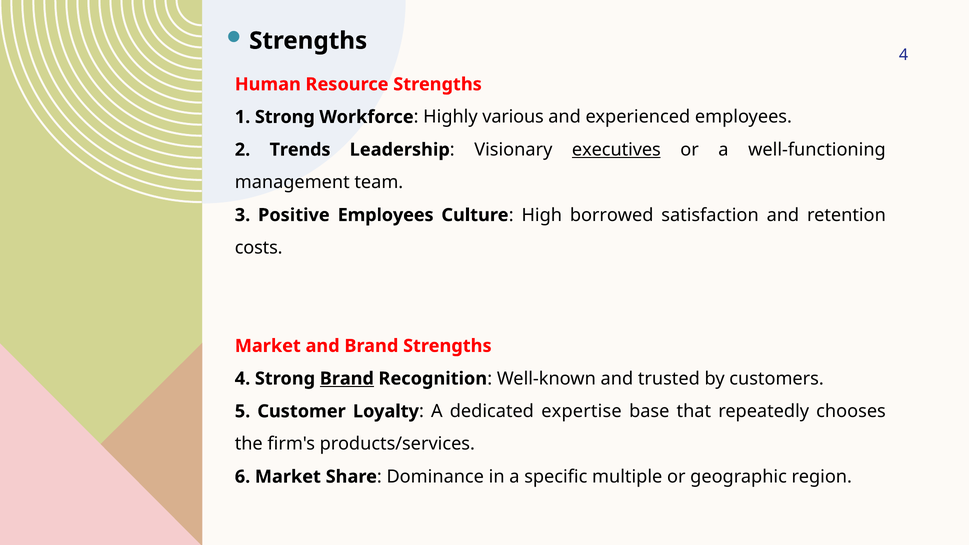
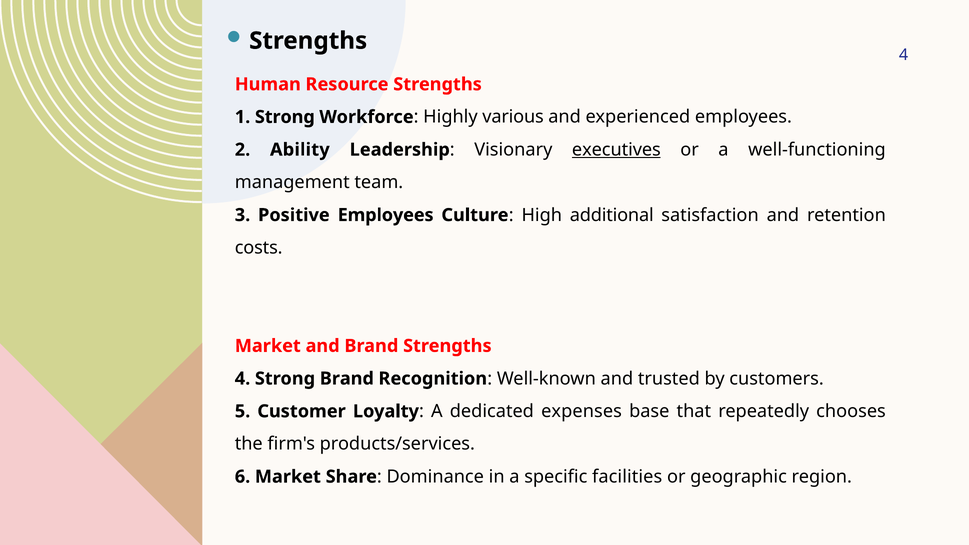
Trends: Trends -> Ability
borrowed: borrowed -> additional
Brand at (347, 379) underline: present -> none
expertise: expertise -> expenses
multiple: multiple -> facilities
